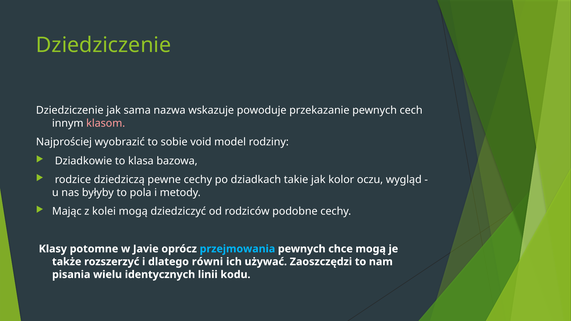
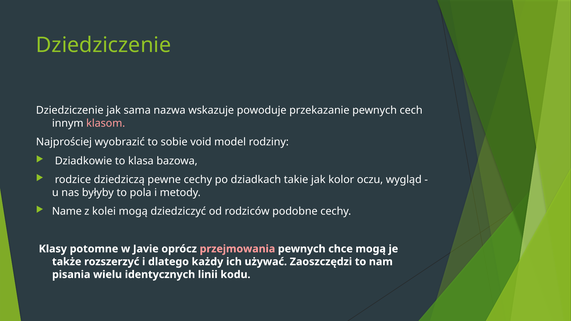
Mając: Mając -> Name
przejmowania colour: light blue -> pink
równi: równi -> każdy
